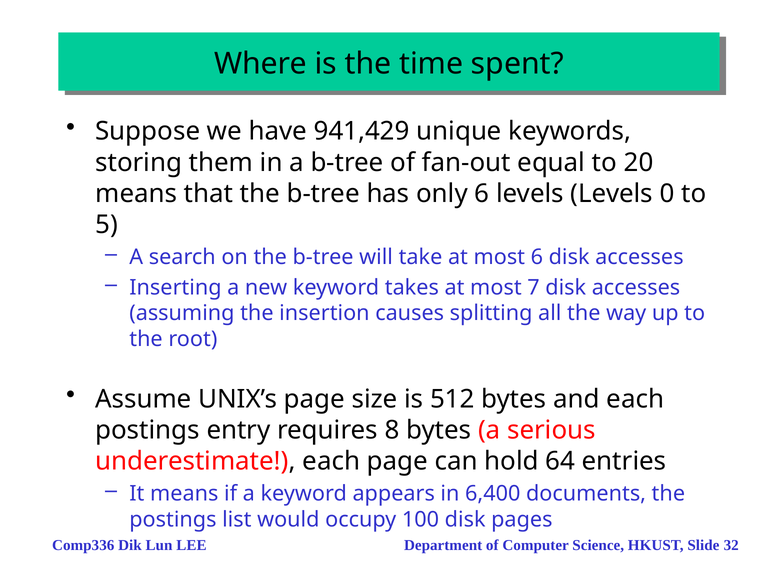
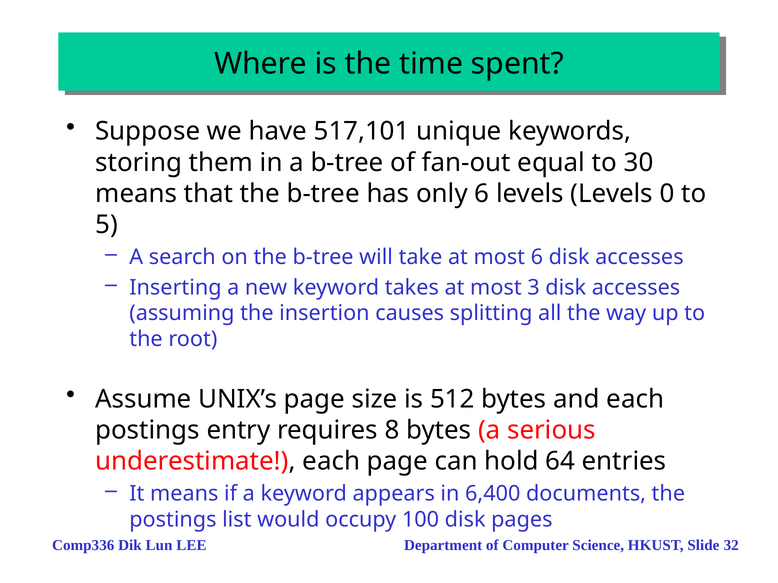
941,429: 941,429 -> 517,101
20: 20 -> 30
7: 7 -> 3
